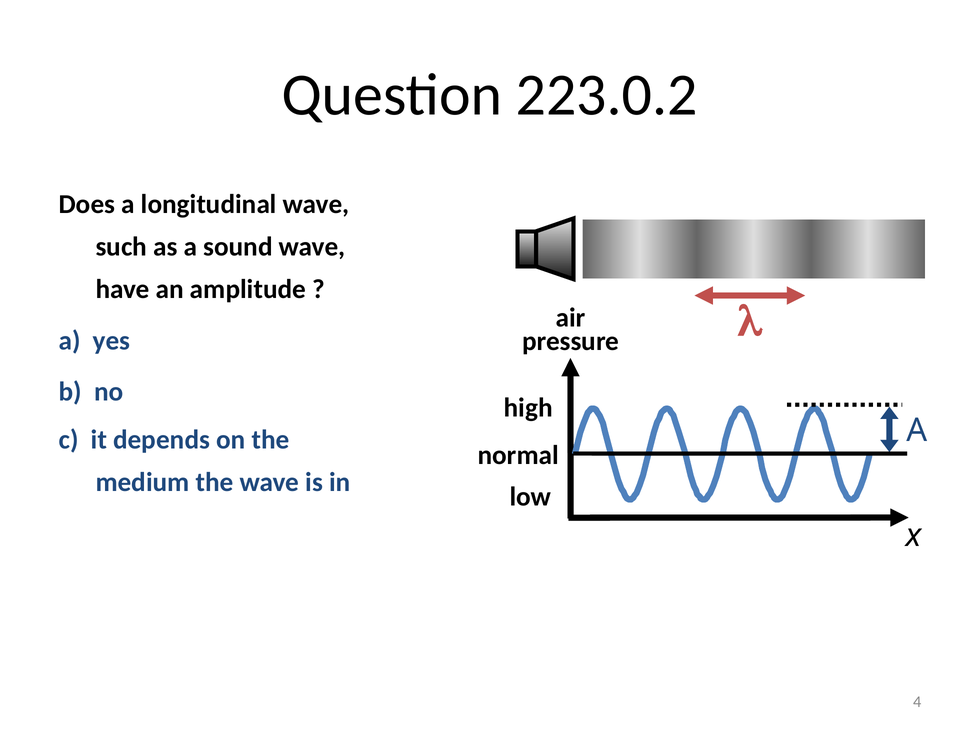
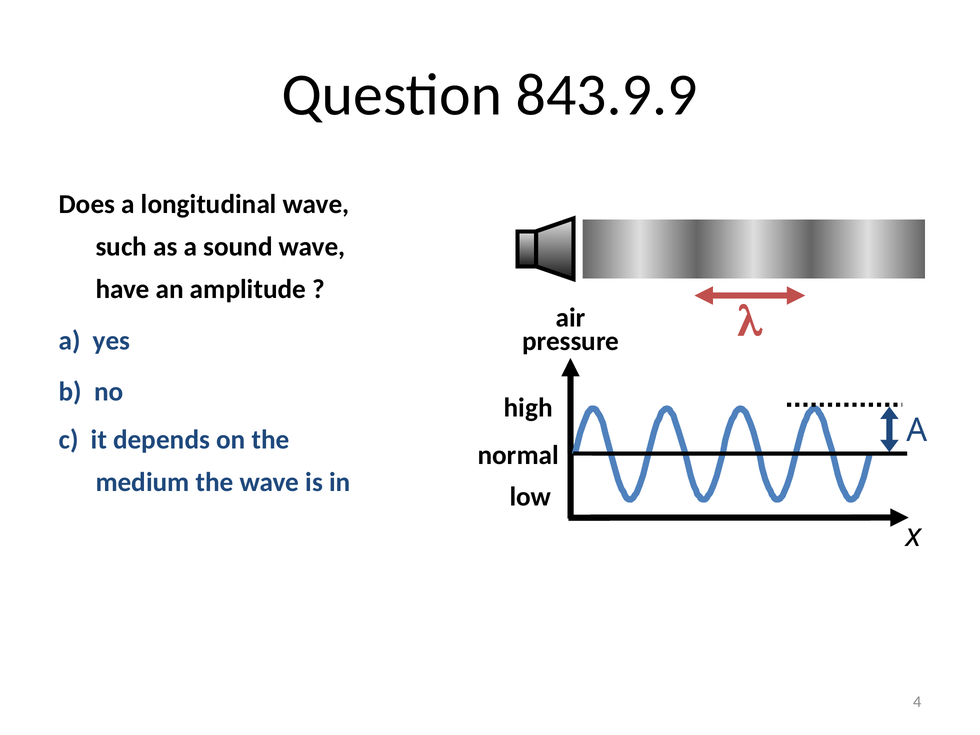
223.0.2: 223.0.2 -> 843.9.9
